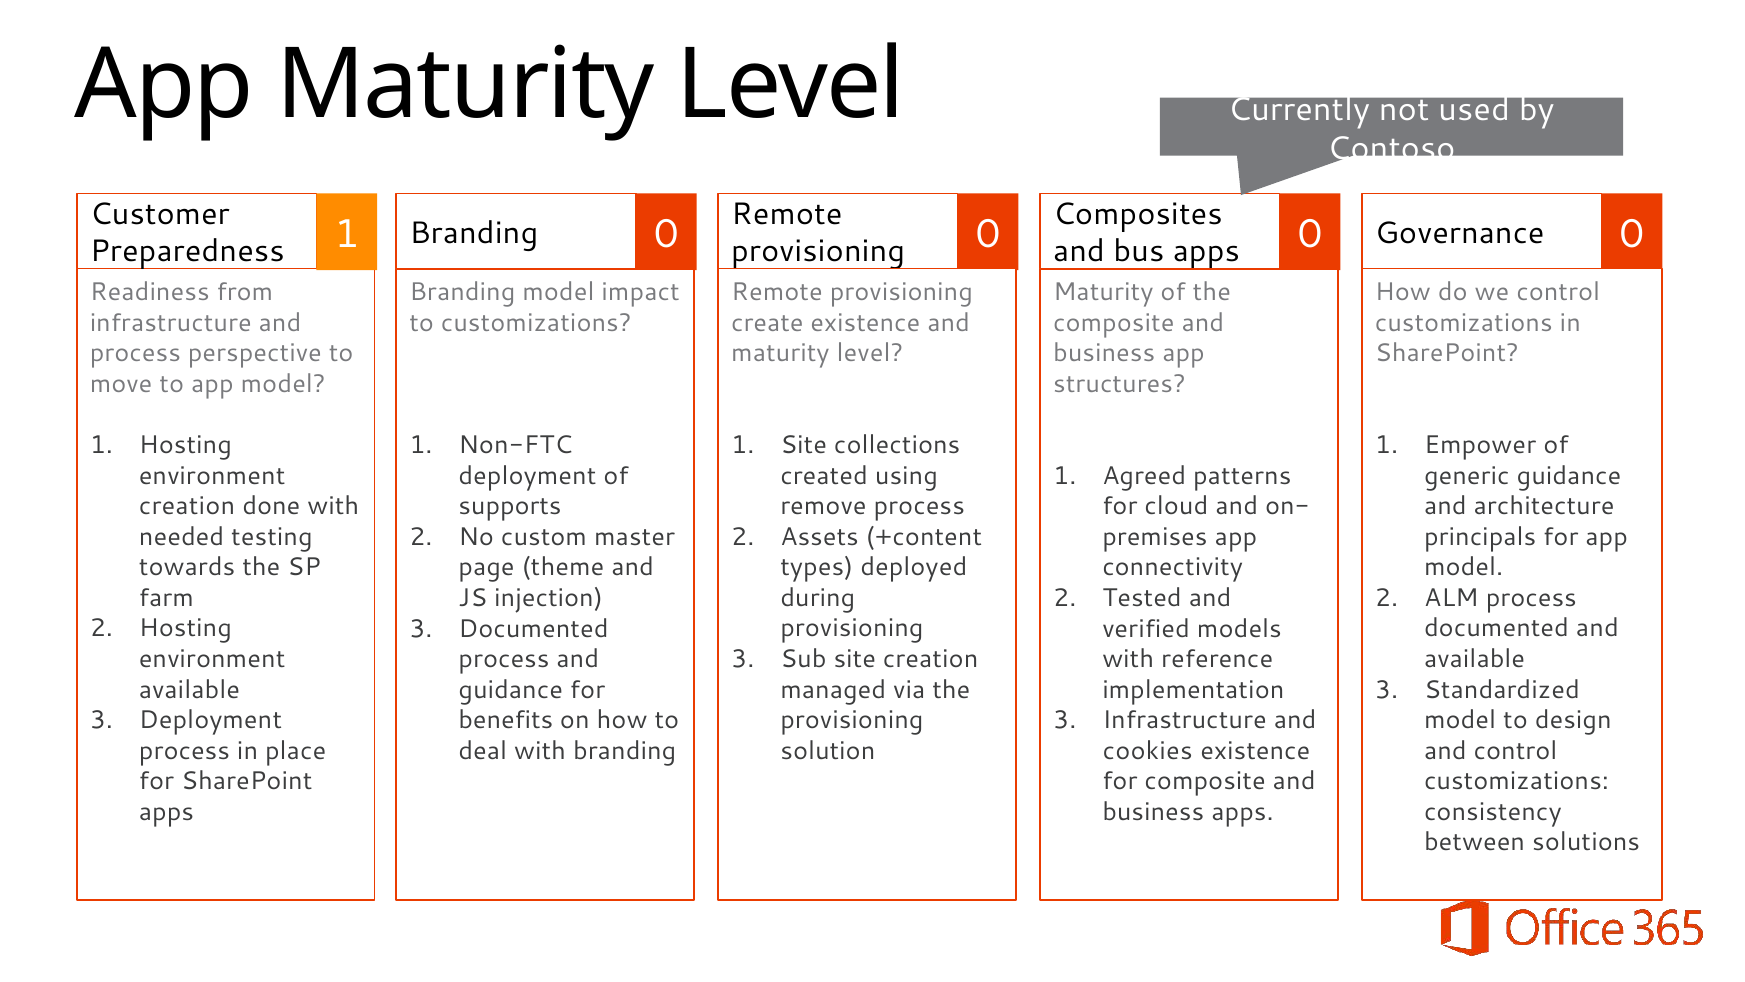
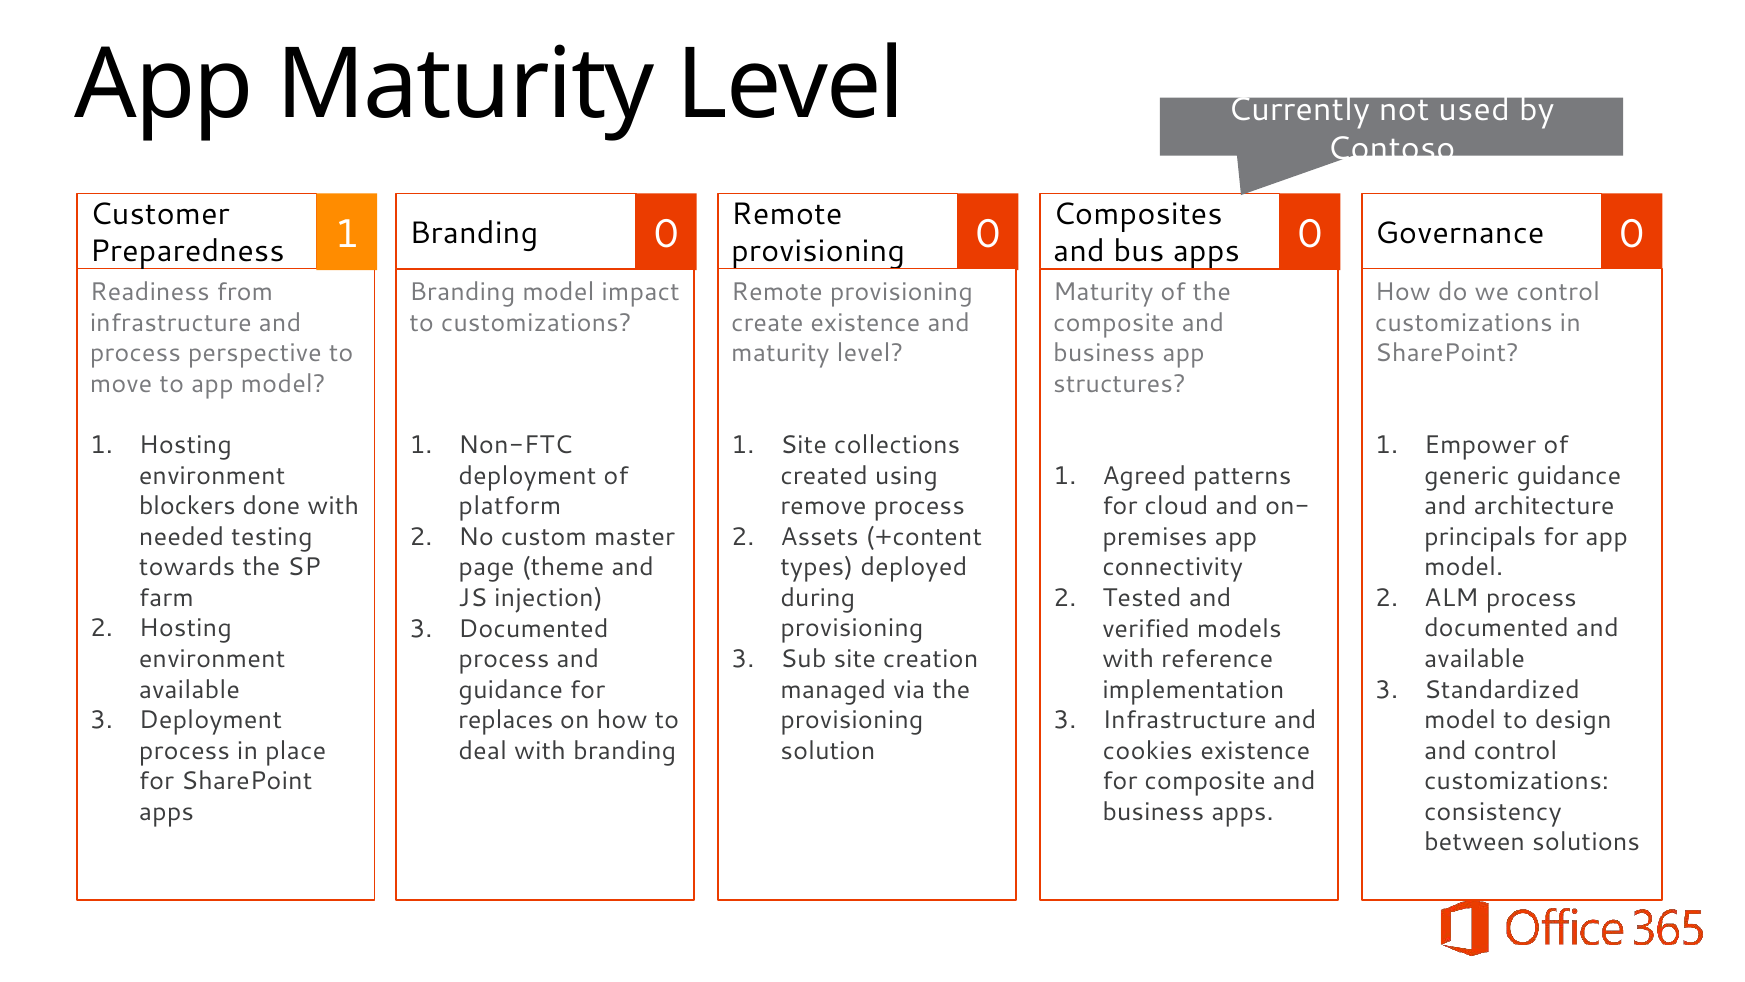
creation at (187, 506): creation -> blockers
supports: supports -> platform
benefits: benefits -> replaces
